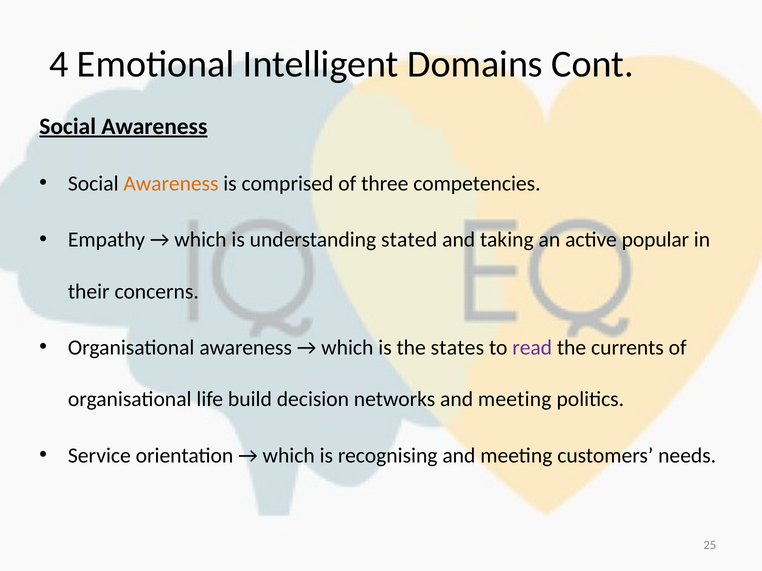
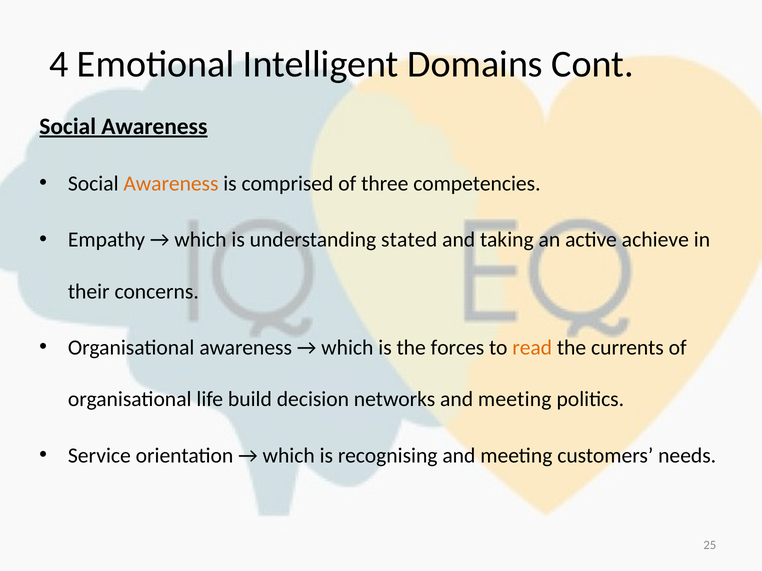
popular: popular -> achieve
states: states -> forces
read colour: purple -> orange
